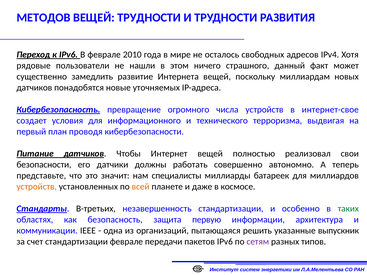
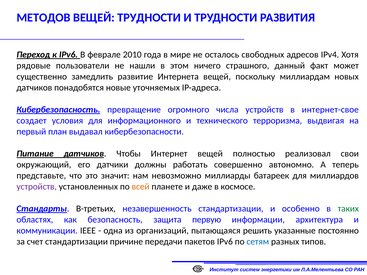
проводя: проводя -> выдавал
безопасности: безопасности -> окружающий
специалисты: специалисты -> невозможно
устройств at (37, 187) colour: orange -> purple
выпускник: выпускник -> постоянно
стандартизации феврале: феврале -> причине
сетям colour: purple -> blue
